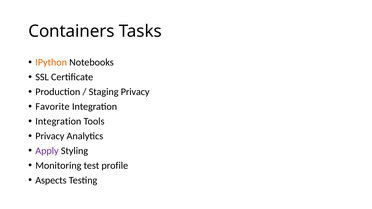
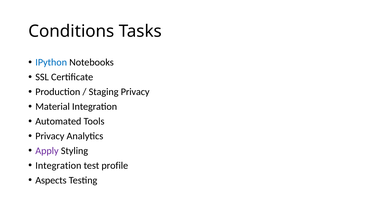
Containers: Containers -> Conditions
IPython colour: orange -> blue
Favorite: Favorite -> Material
Integration at (58, 121): Integration -> Automated
Monitoring at (58, 166): Monitoring -> Integration
